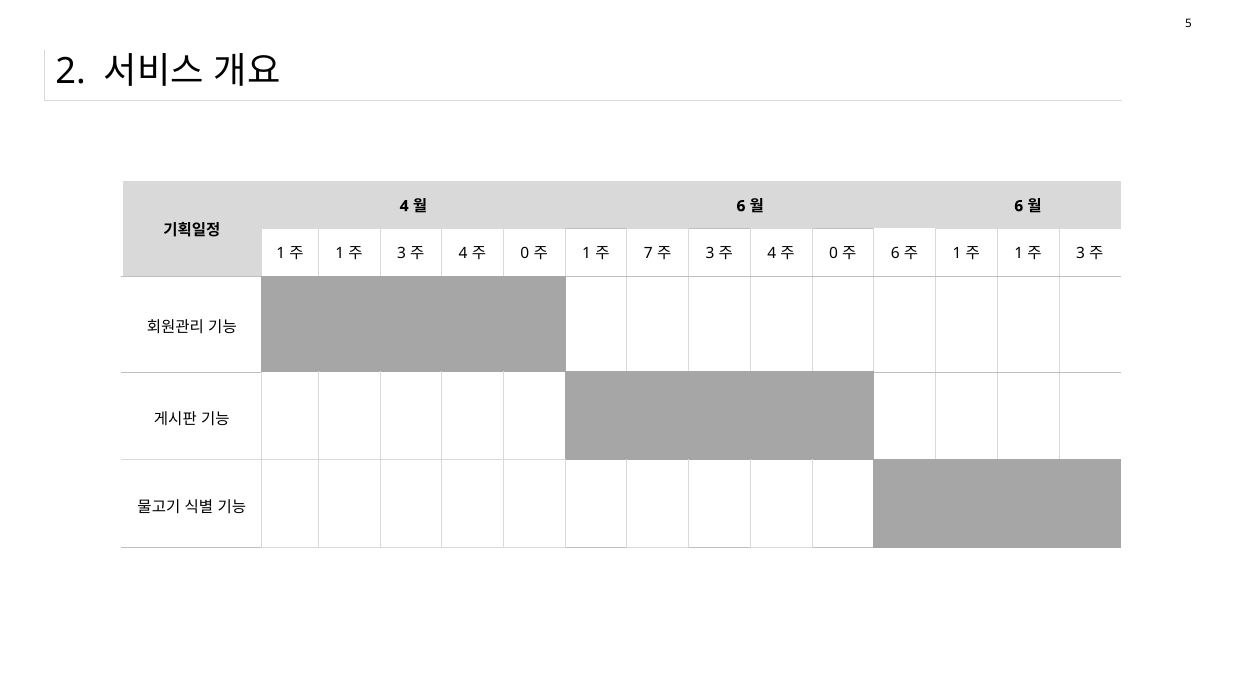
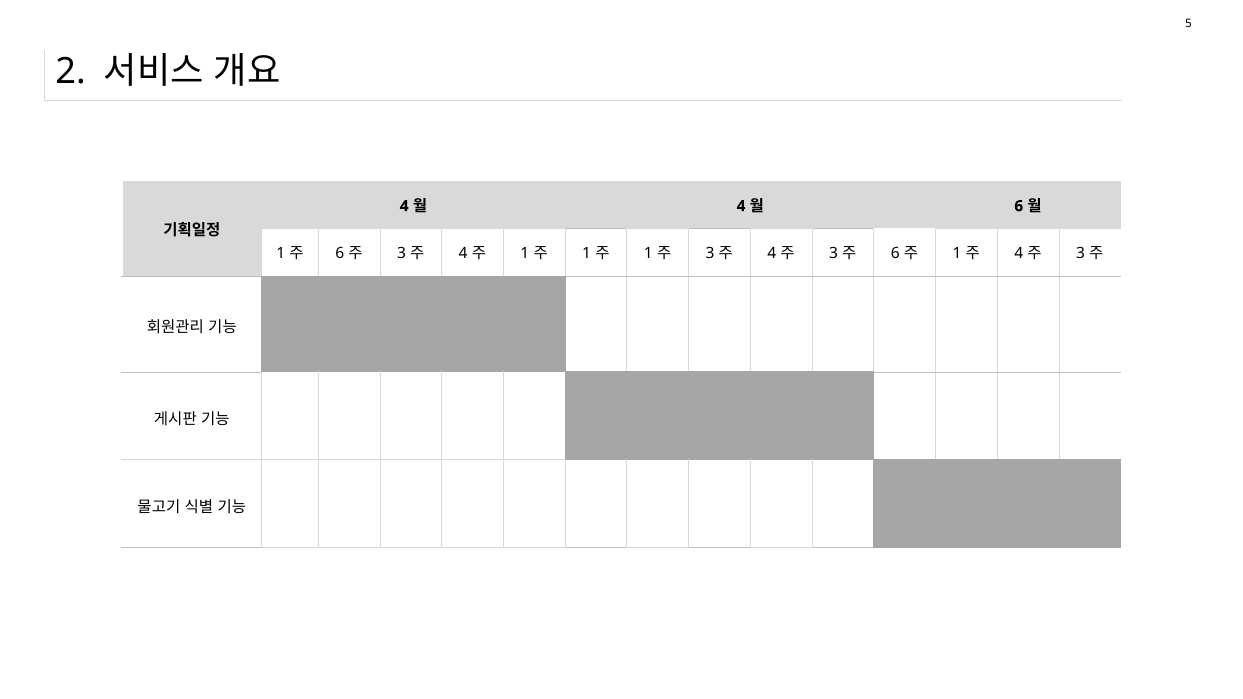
6 at (741, 206): 6 -> 4
1 at (340, 254): 1 -> 6
0 at (525, 254): 0 -> 1
7 at (648, 254): 7 -> 1
0 at (834, 254): 0 -> 3
1 at (1019, 254): 1 -> 4
